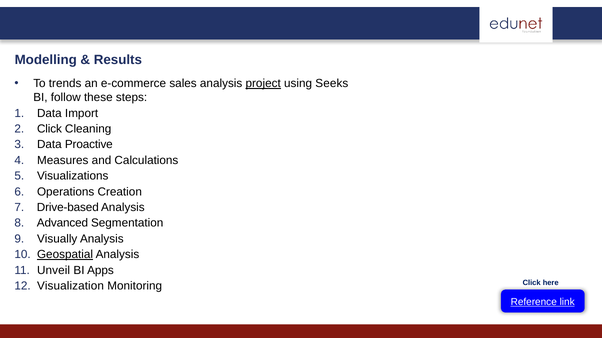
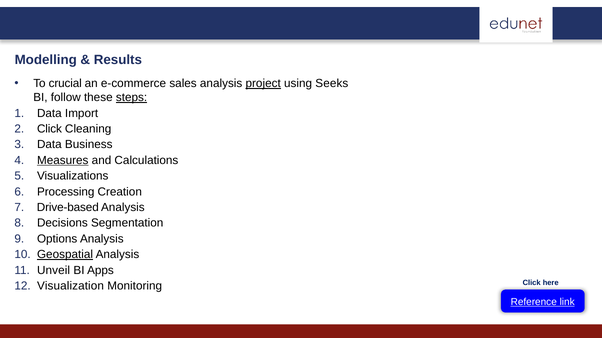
trends: trends -> crucial
steps underline: none -> present
Proactive: Proactive -> Business
Measures underline: none -> present
Operations: Operations -> Processing
Advanced: Advanced -> Decisions
Visually: Visually -> Options
